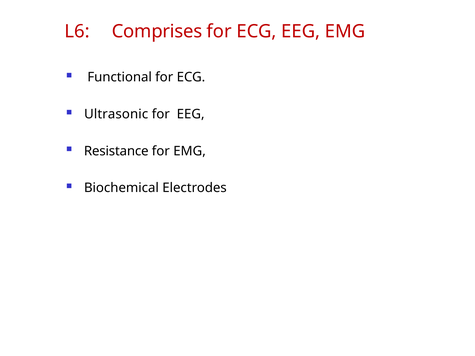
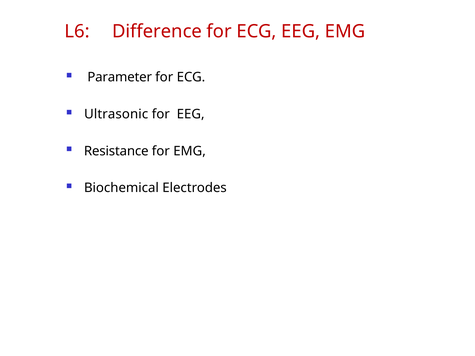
Comprises: Comprises -> Difference
Functional: Functional -> Parameter
